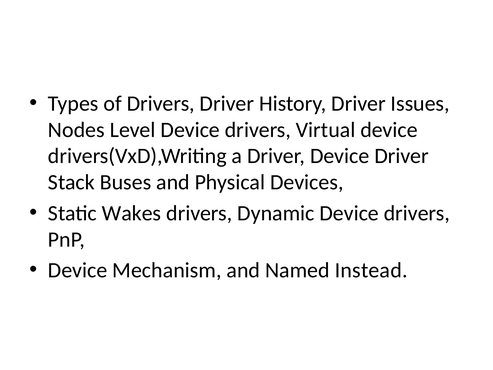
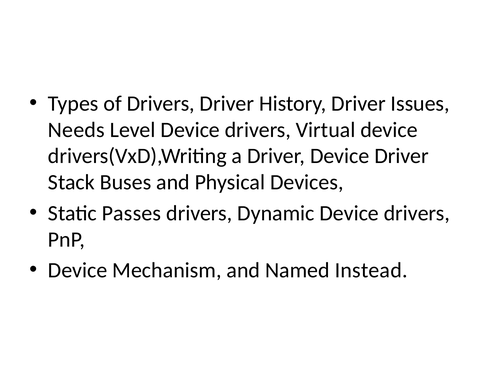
Nodes: Nodes -> Needs
Wakes: Wakes -> Passes
